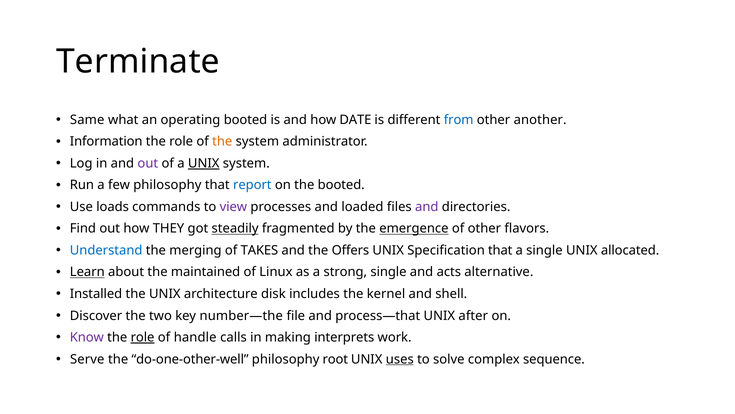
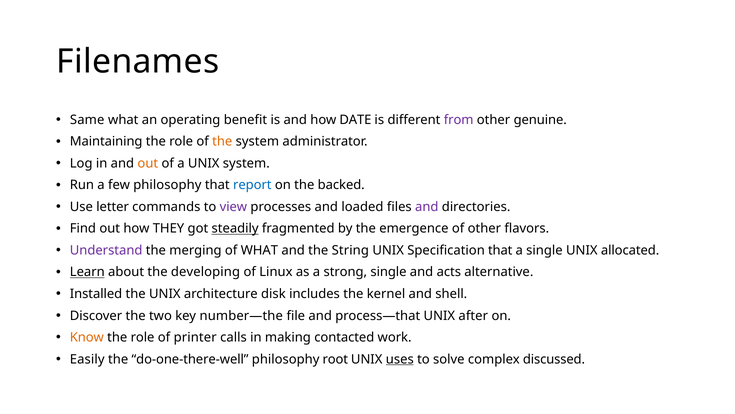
Terminate: Terminate -> Filenames
operating booted: booted -> benefit
from colour: blue -> purple
another: another -> genuine
Information: Information -> Maintaining
out at (148, 163) colour: purple -> orange
UNIX at (204, 163) underline: present -> none
the booted: booted -> backed
loads: loads -> letter
emergence underline: present -> none
Understand colour: blue -> purple
of TAKES: TAKES -> WHAT
Offers: Offers -> String
maintained: maintained -> developing
Know colour: purple -> orange
role at (143, 337) underline: present -> none
handle: handle -> printer
interprets: interprets -> contacted
Serve: Serve -> Easily
do-one-other-well: do-one-other-well -> do-one-there-well
sequence: sequence -> discussed
